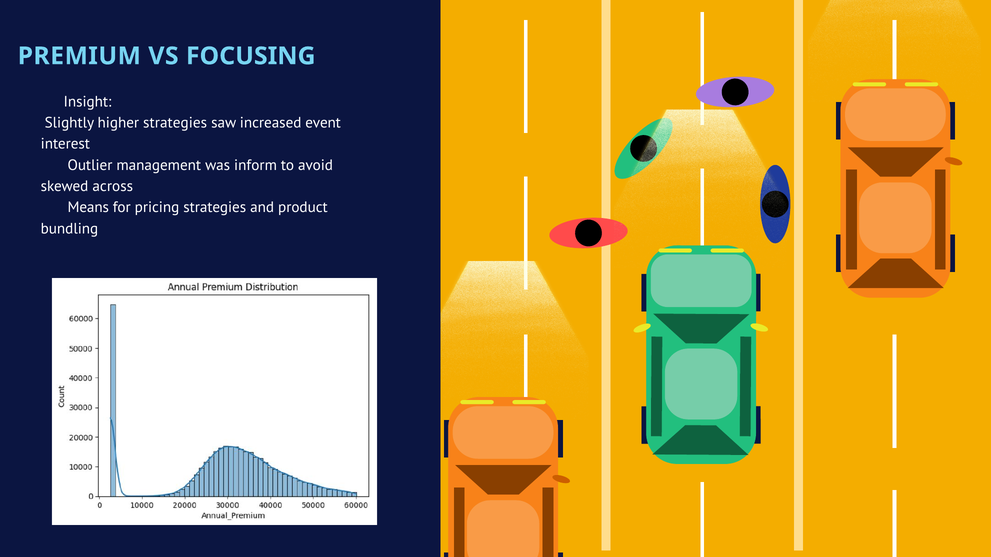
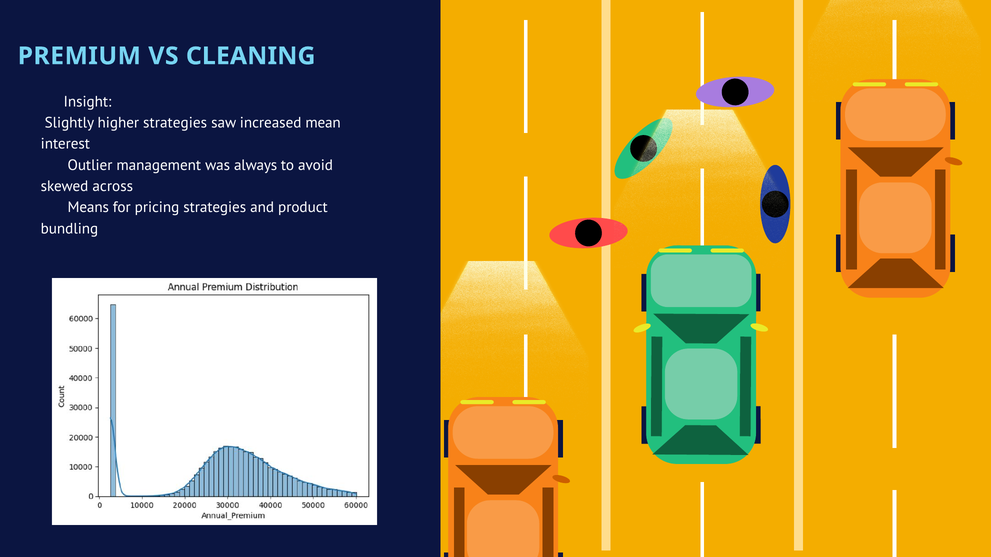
FOCUSING: FOCUSING -> CLEANING
event: event -> mean
inform: inform -> always
